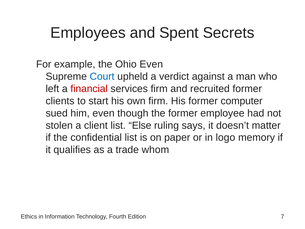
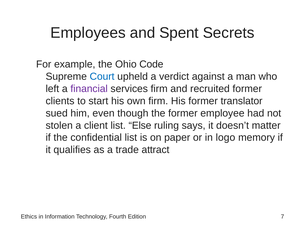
Ohio Even: Even -> Code
financial colour: red -> purple
computer: computer -> translator
whom: whom -> attract
